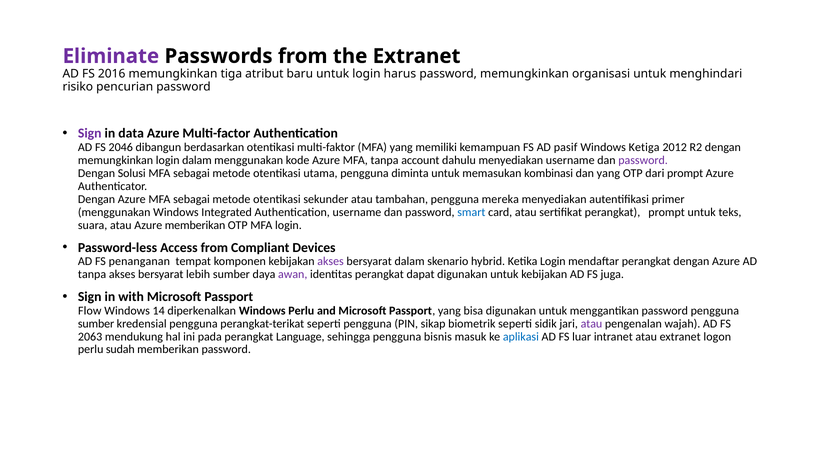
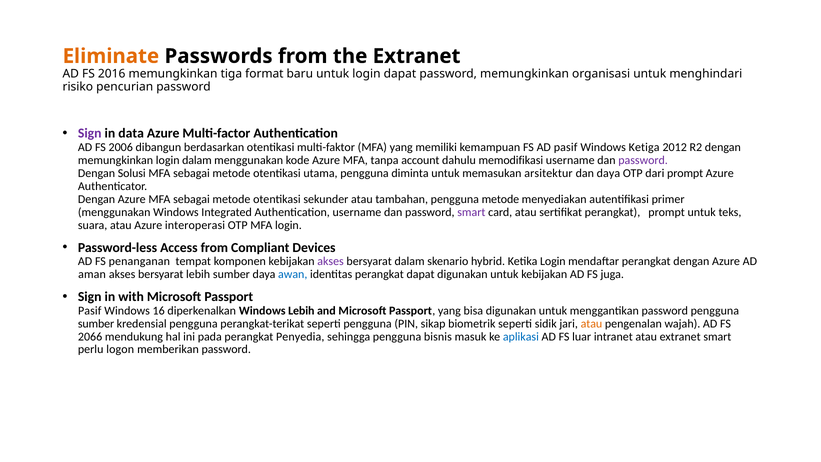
Eliminate colour: purple -> orange
atribut: atribut -> format
login harus: harus -> dapat
2046: 2046 -> 2006
dahulu menyediakan: menyediakan -> memodifikasi
kombinasi: kombinasi -> arsitektur
dan yang: yang -> daya
pengguna mereka: mereka -> metode
smart at (471, 212) colour: blue -> purple
Azure memberikan: memberikan -> interoperasi
tanpa at (92, 274): tanpa -> aman
awan colour: purple -> blue
Flow at (90, 310): Flow -> Pasif
14: 14 -> 16
Windows Perlu: Perlu -> Lebih
atau at (591, 323) colour: purple -> orange
2063: 2063 -> 2066
Language: Language -> Penyedia
extranet logon: logon -> smart
sudah: sudah -> logon
